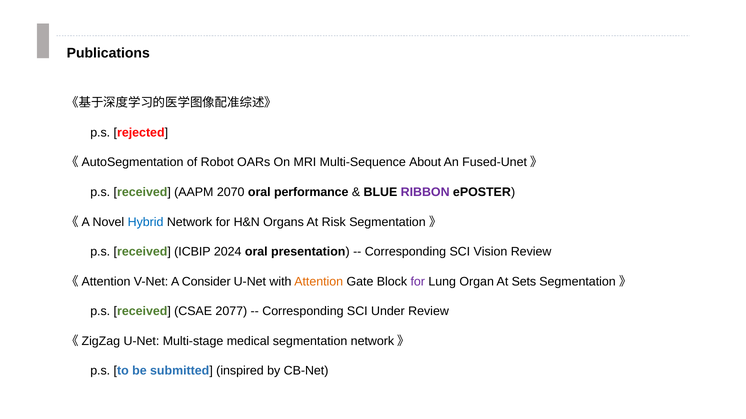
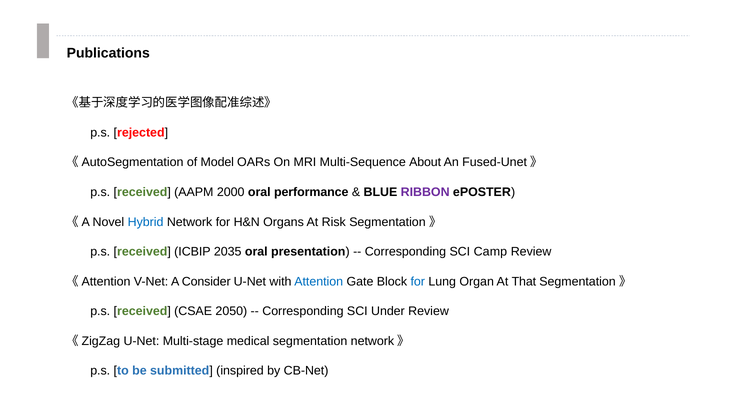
Robot: Robot -> Model
2070: 2070 -> 2000
2024: 2024 -> 2035
Vision: Vision -> Camp
Attention colour: orange -> blue
for at (418, 282) colour: purple -> blue
Sets: Sets -> That
2077: 2077 -> 2050
